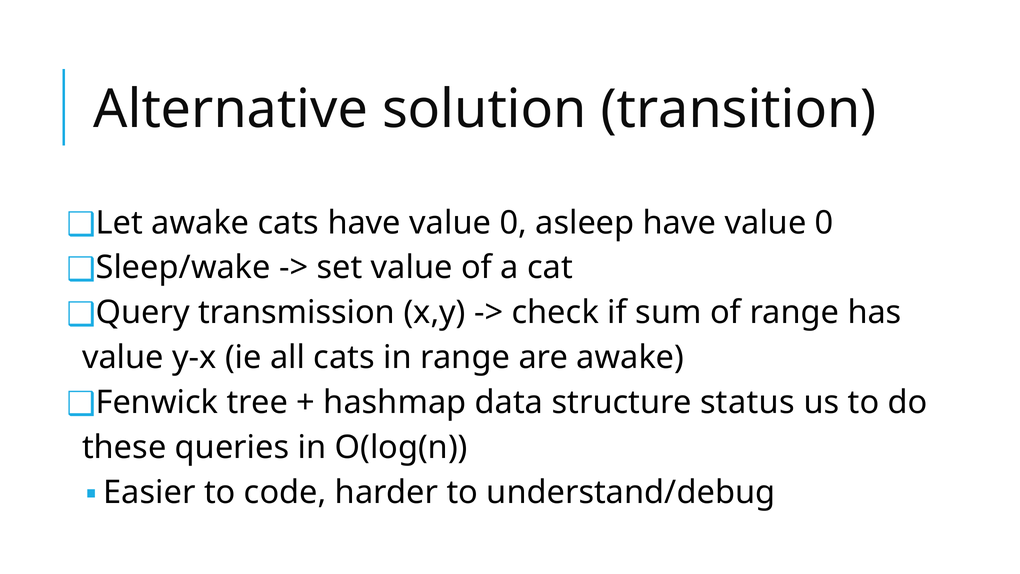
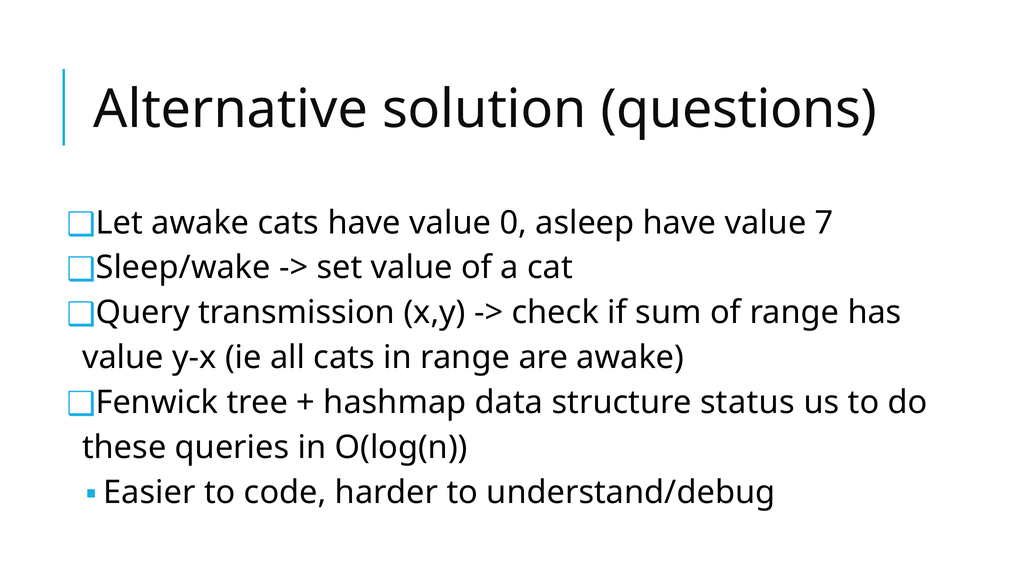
transition: transition -> questions
asleep have value 0: 0 -> 7
